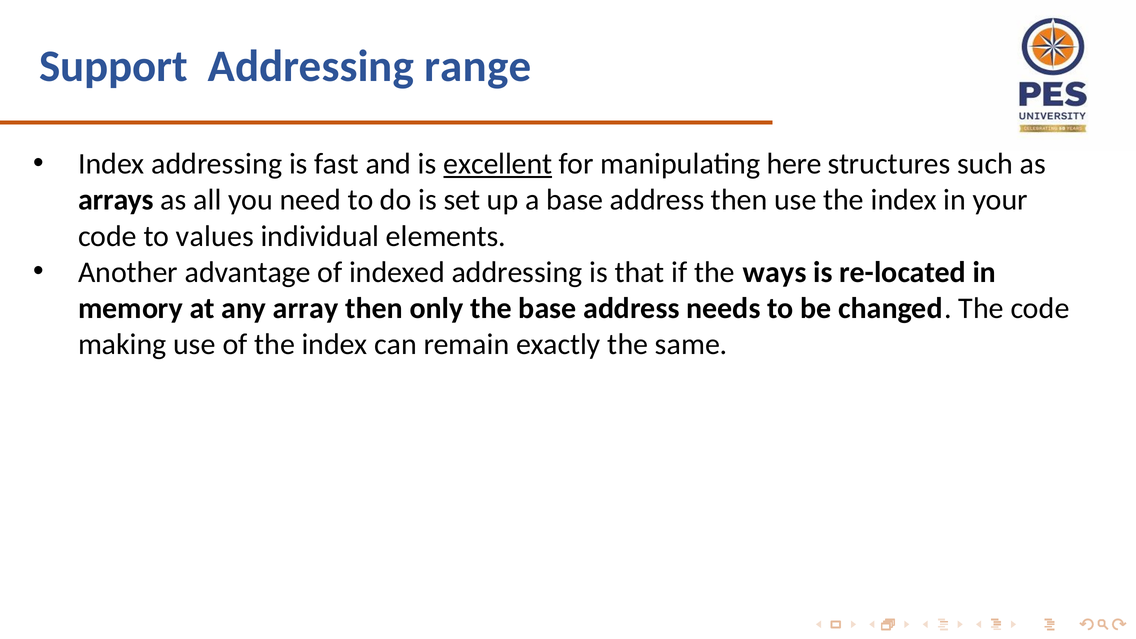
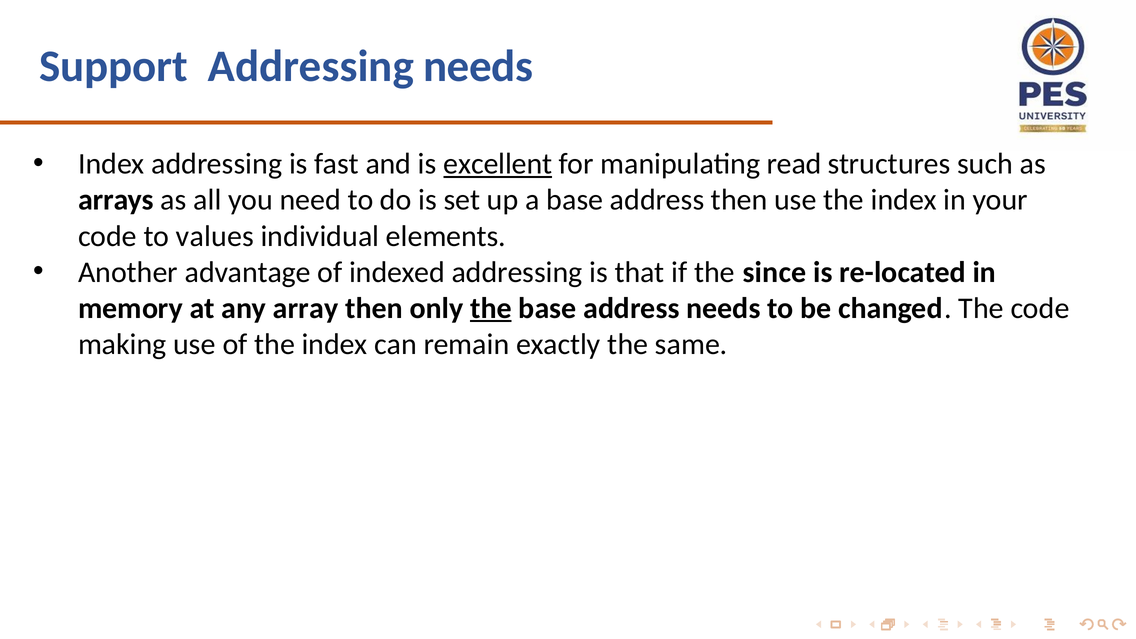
Addressing range: range -> needs
here: here -> read
ways: ways -> since
the at (491, 308) underline: none -> present
